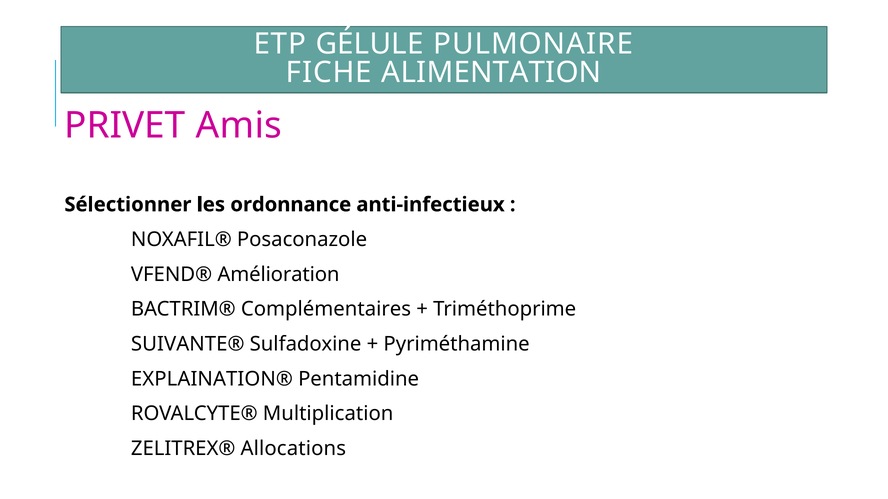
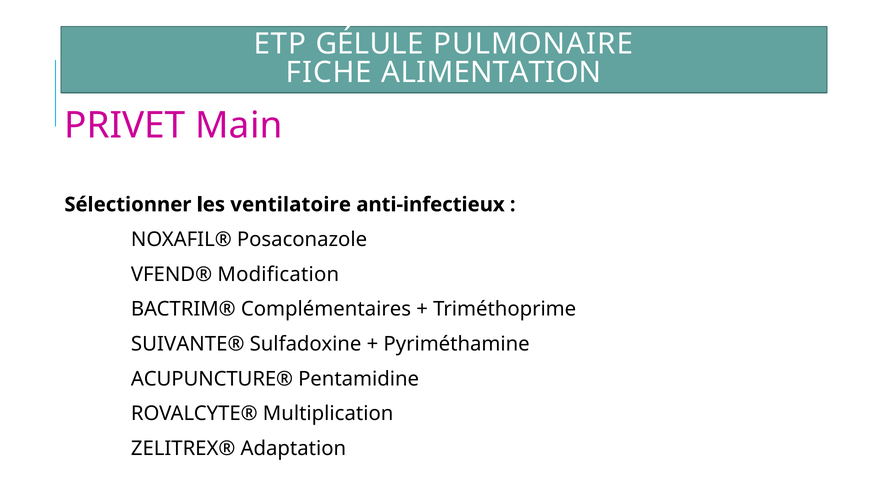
Amis: Amis -> Main
ordonnance: ordonnance -> ventilatoire
Amélioration: Amélioration -> Modification
EXPLAINATION®: EXPLAINATION® -> ACUPUNCTURE®
Allocations: Allocations -> Adaptation
